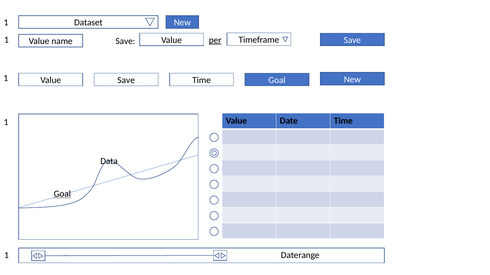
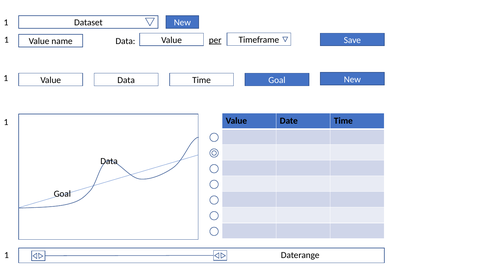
name Save: Save -> Data
Value Save: Save -> Data
Goal at (62, 194) underline: present -> none
